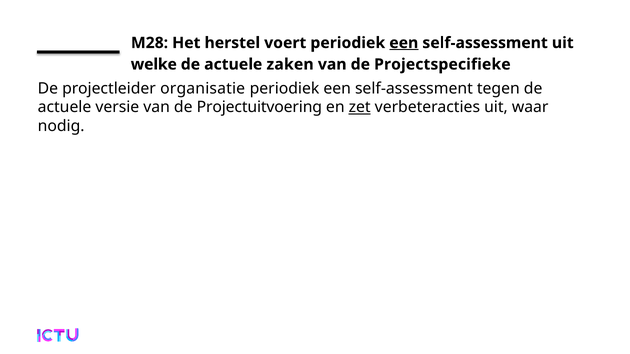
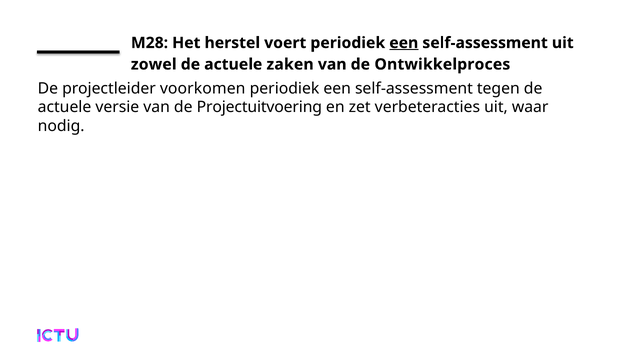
welke: welke -> zowel
Projectspecifieke: Projectspecifieke -> Ontwikkelproces
organisatie: organisatie -> voorkomen
zet underline: present -> none
